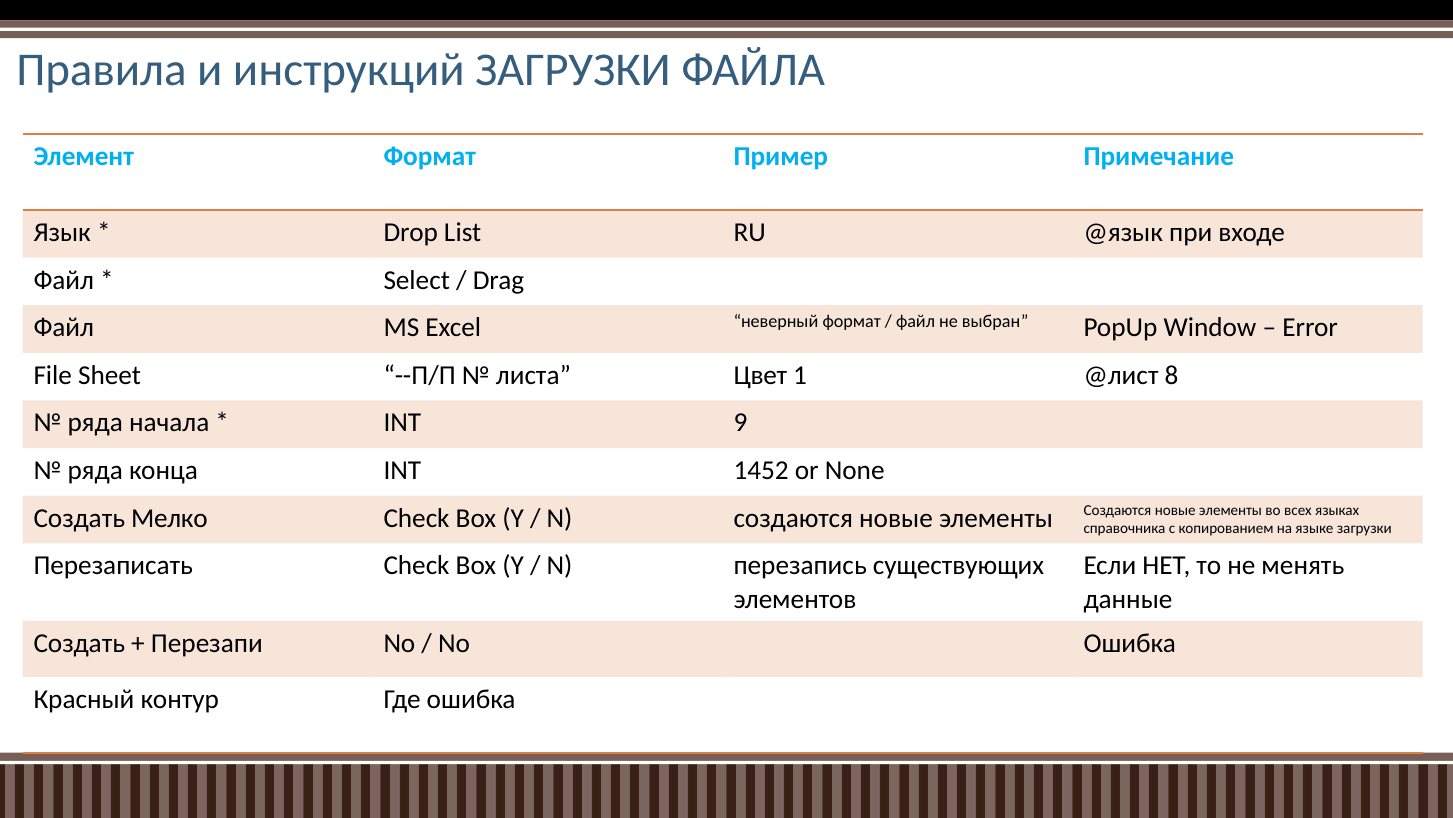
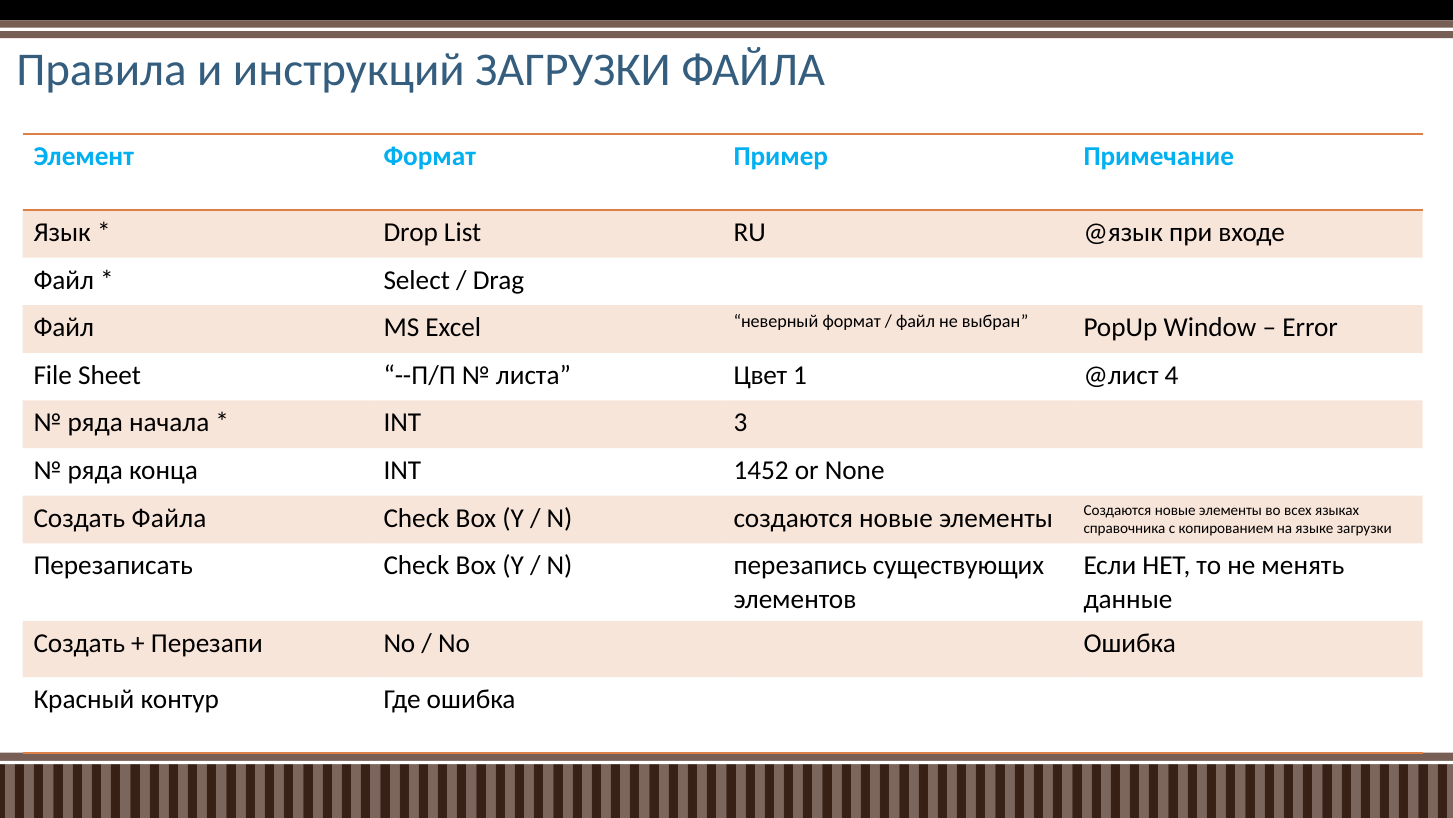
8: 8 -> 4
9: 9 -> 3
Создать Мелко: Мелко -> Файла
